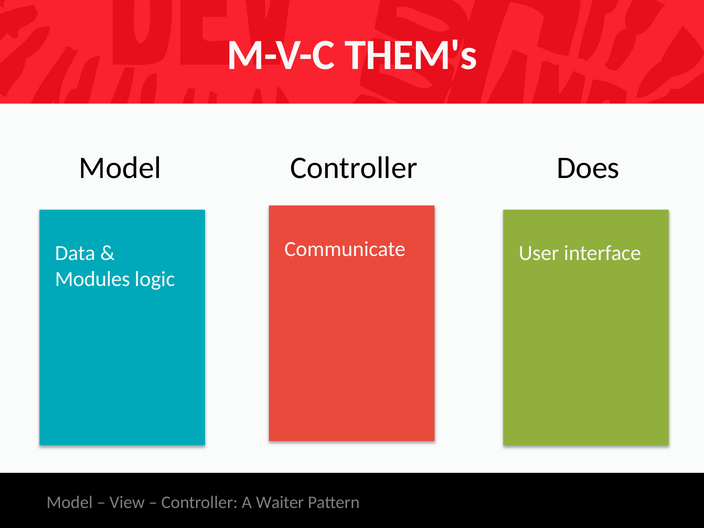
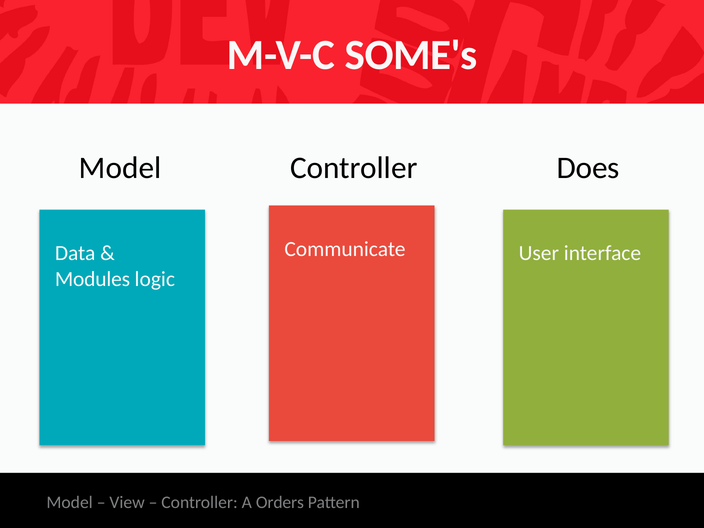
THEM's: THEM's -> SOME's
Waiter: Waiter -> Orders
